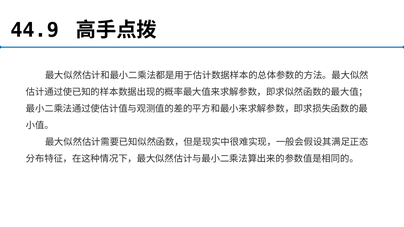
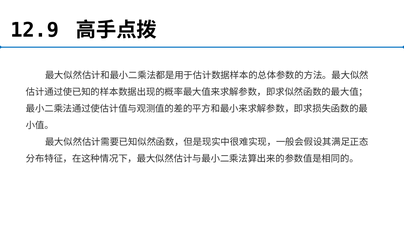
44.9: 44.9 -> 12.9
